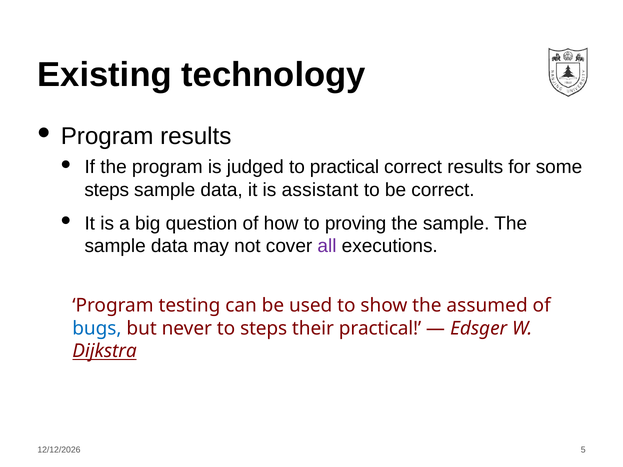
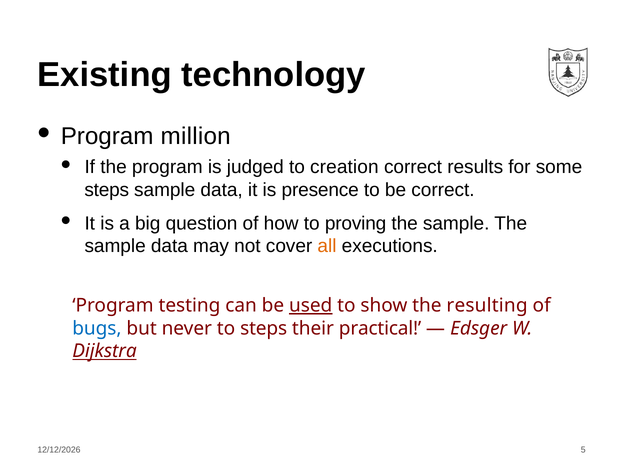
Program results: results -> million
to practical: practical -> creation
assistant: assistant -> presence
all colour: purple -> orange
used underline: none -> present
assumed: assumed -> resulting
